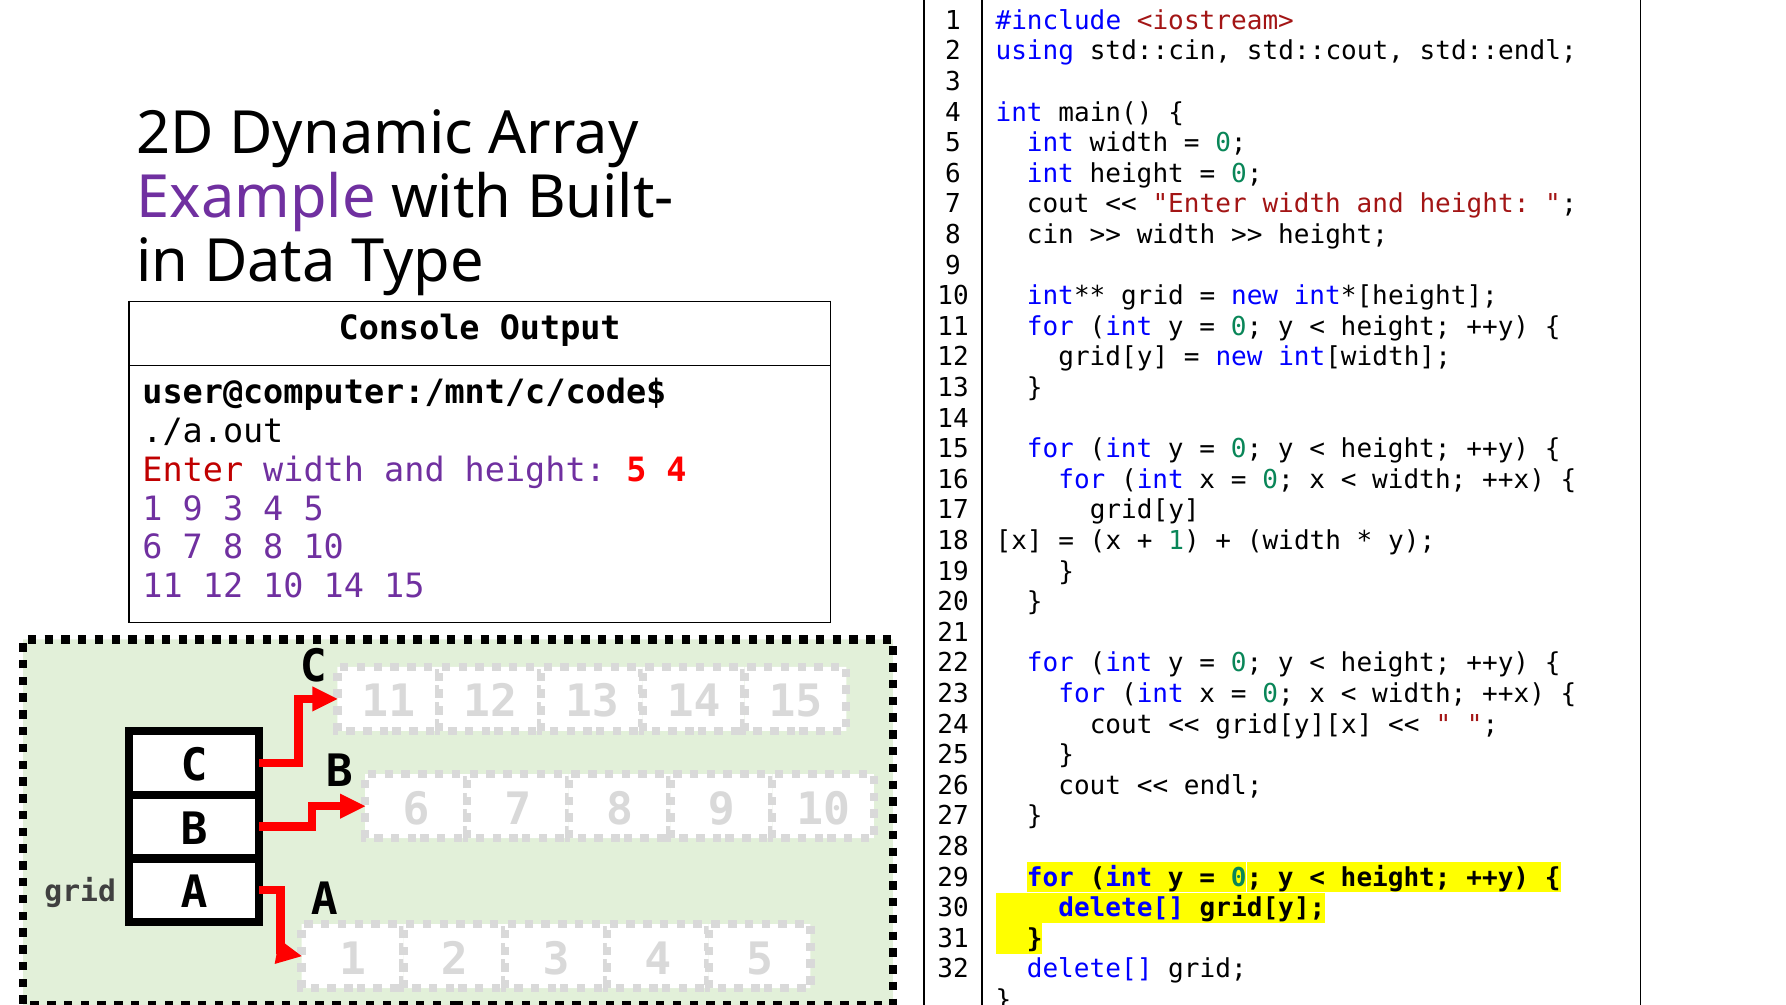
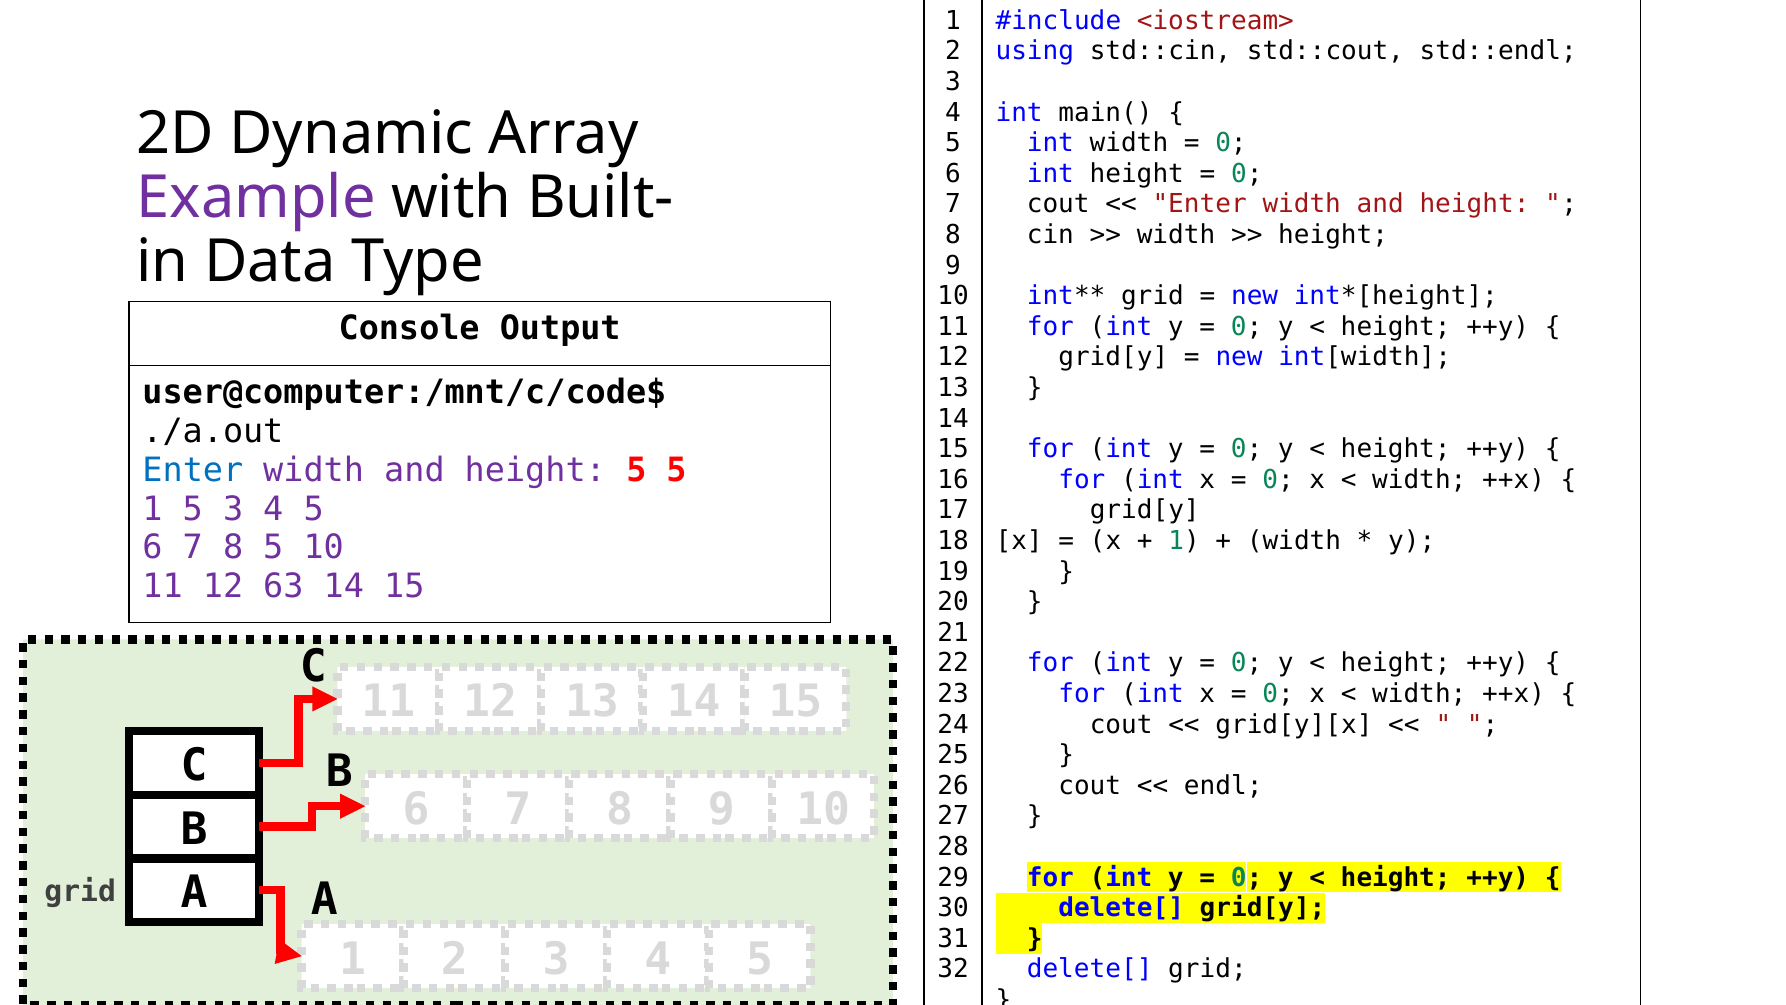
Enter at (193, 470) colour: red -> blue
5 4: 4 -> 5
1 9: 9 -> 5
8 8: 8 -> 5
12 10: 10 -> 63
